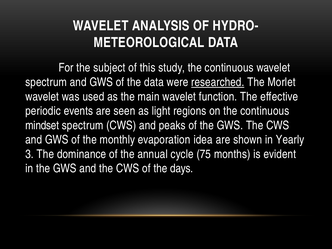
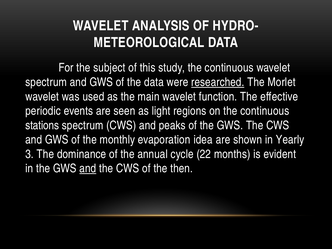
mindset: mindset -> stations
75: 75 -> 22
and at (88, 168) underline: none -> present
days: days -> then
